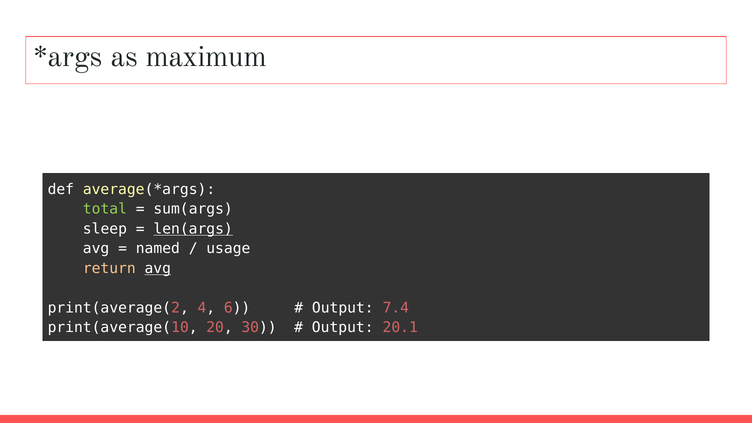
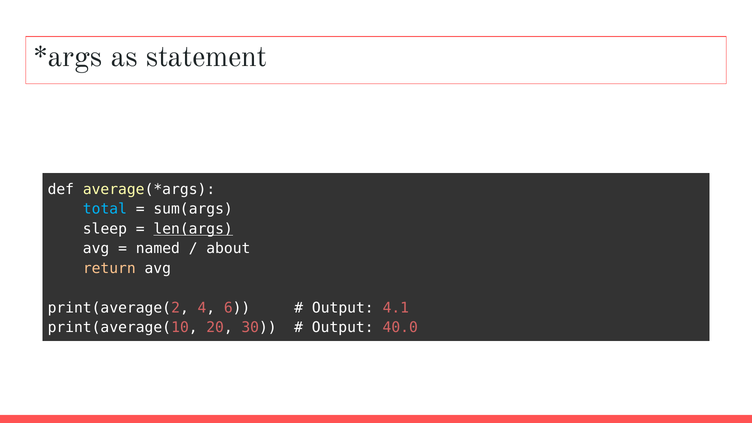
maximum: maximum -> statement
total colour: light green -> light blue
usage: usage -> about
avg at (158, 268) underline: present -> none
7.4: 7.4 -> 4.1
20.1: 20.1 -> 40.0
